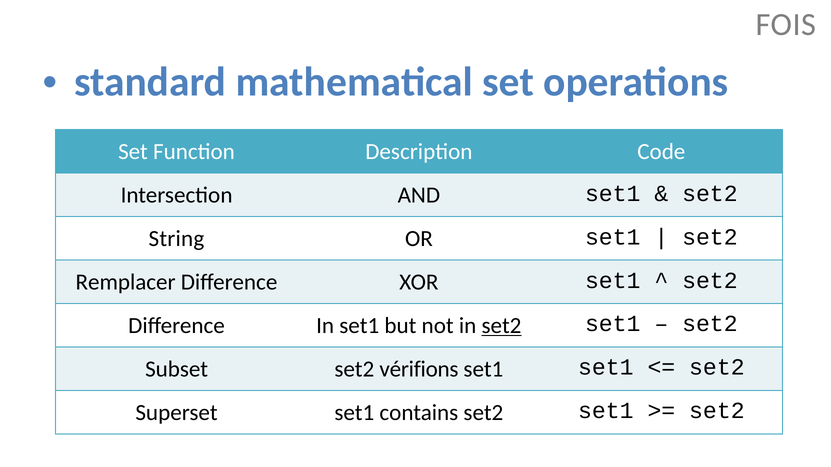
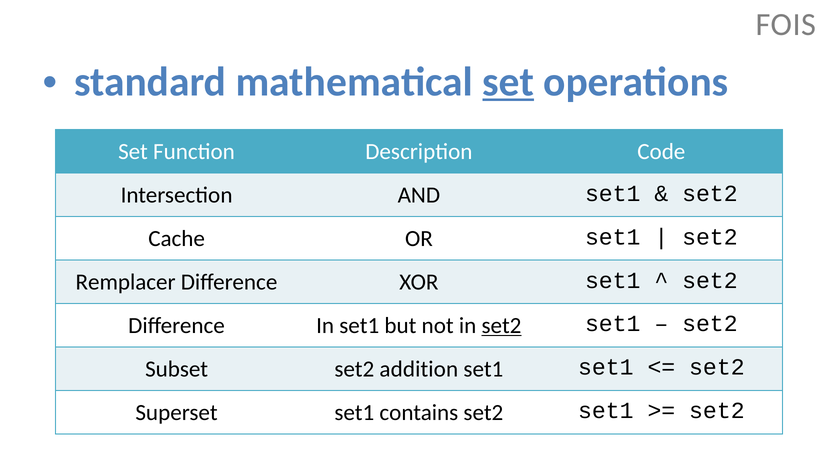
set at (508, 82) underline: none -> present
String: String -> Cache
vérifions: vérifions -> addition
